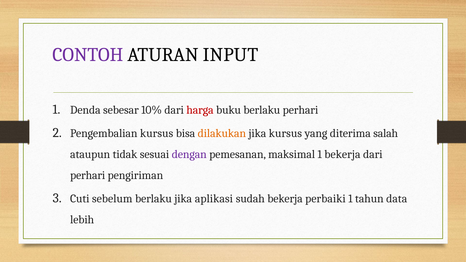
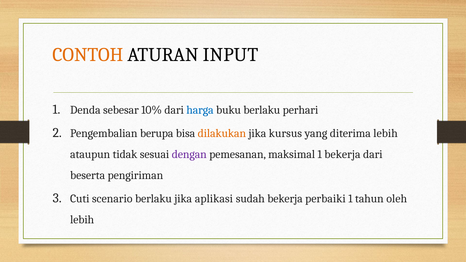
CONTOH colour: purple -> orange
harga colour: red -> blue
Pengembalian kursus: kursus -> berupa
diterima salah: salah -> lebih
perhari at (88, 175): perhari -> beserta
sebelum: sebelum -> scenario
data: data -> oleh
